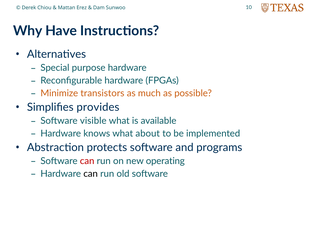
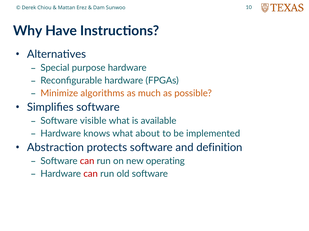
transistors: transistors -> algorithms
Simplifies provides: provides -> software
programs: programs -> definition
can at (91, 174) colour: black -> red
